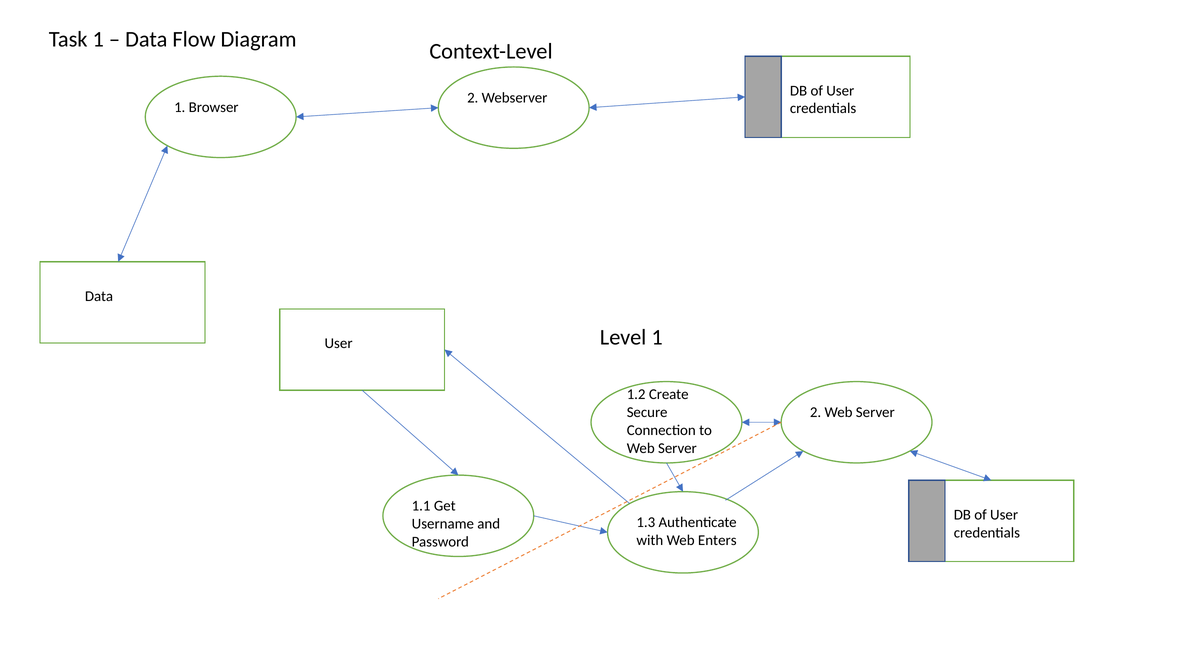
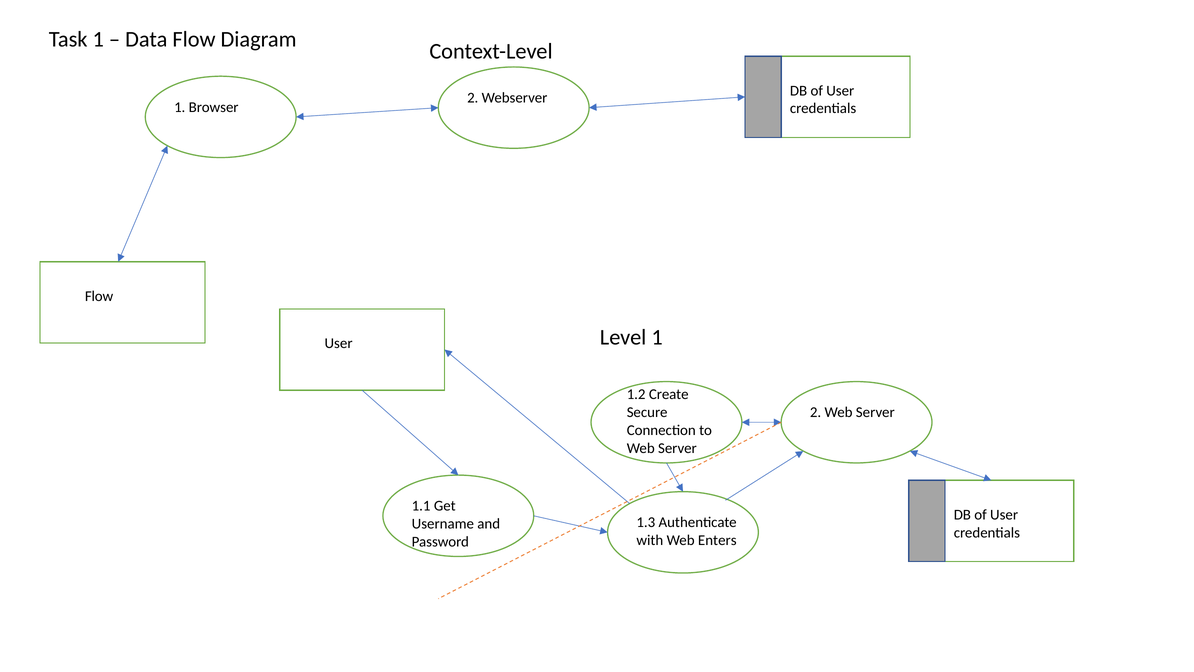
Data at (99, 296): Data -> Flow
